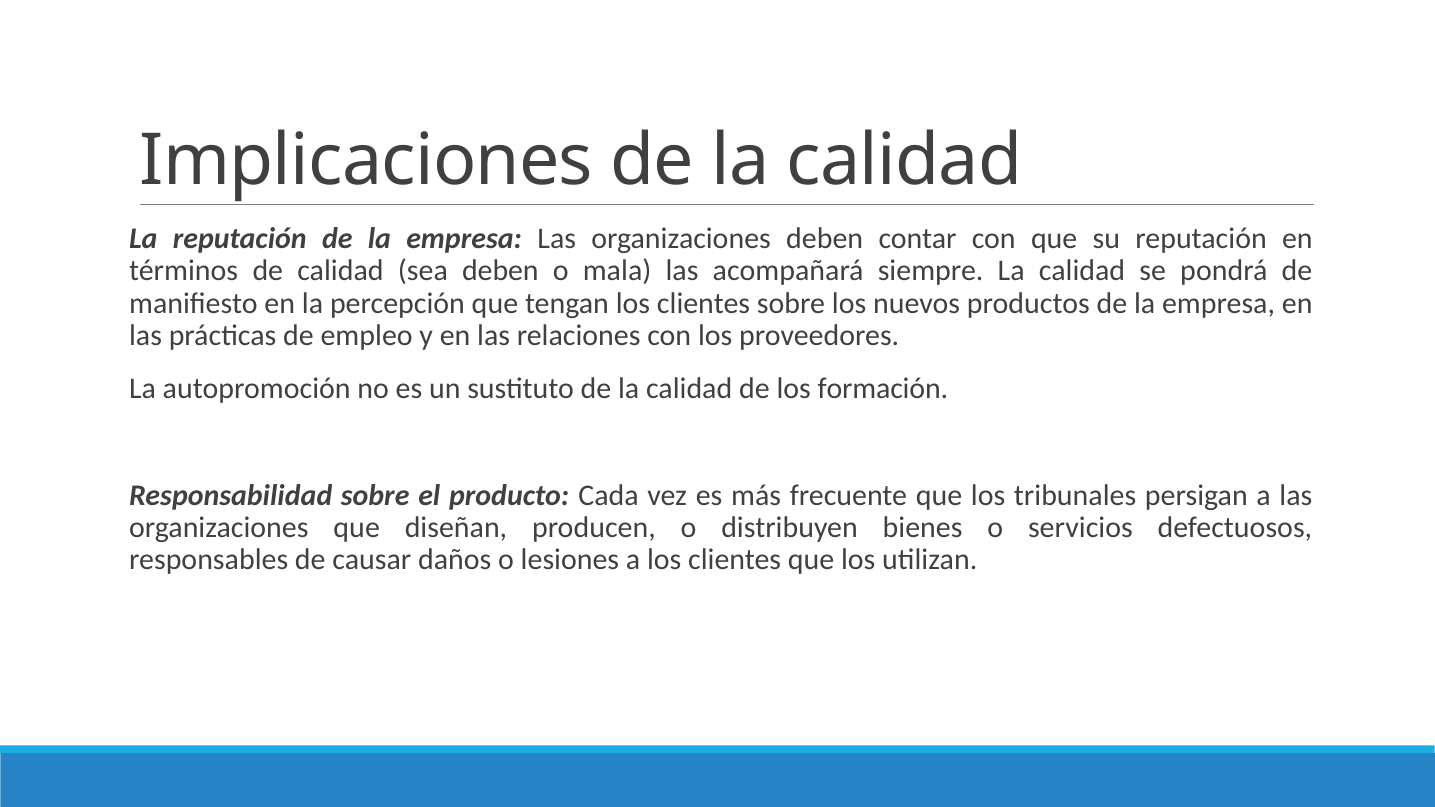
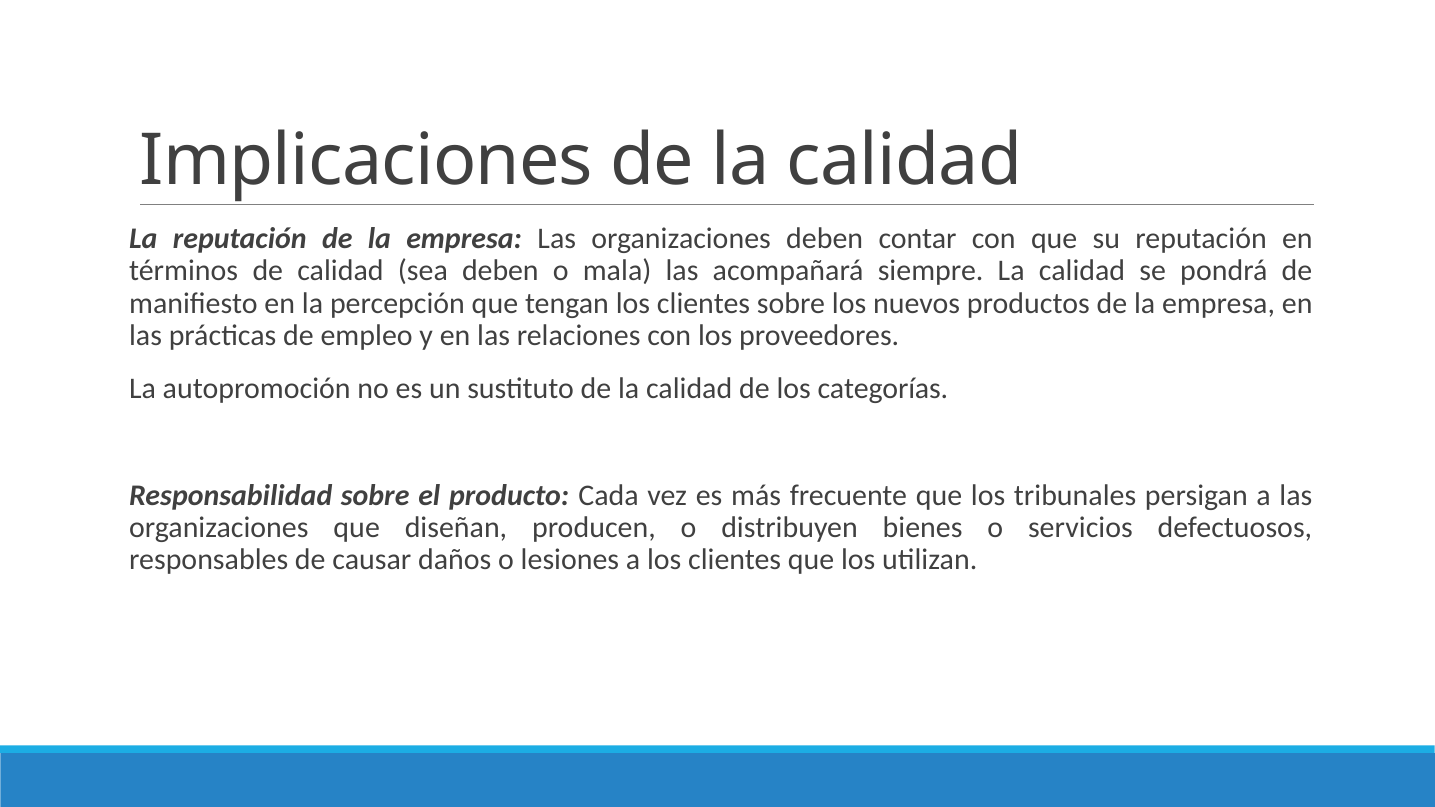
formación: formación -> categorías
